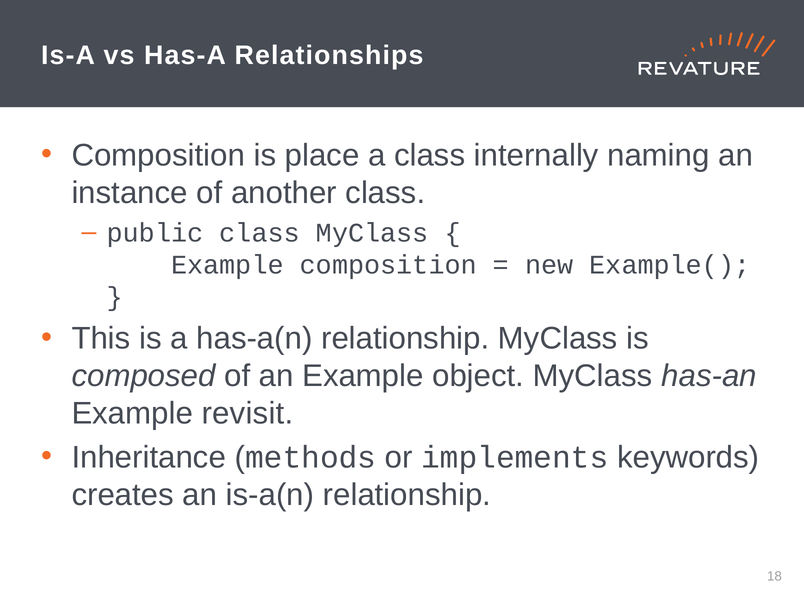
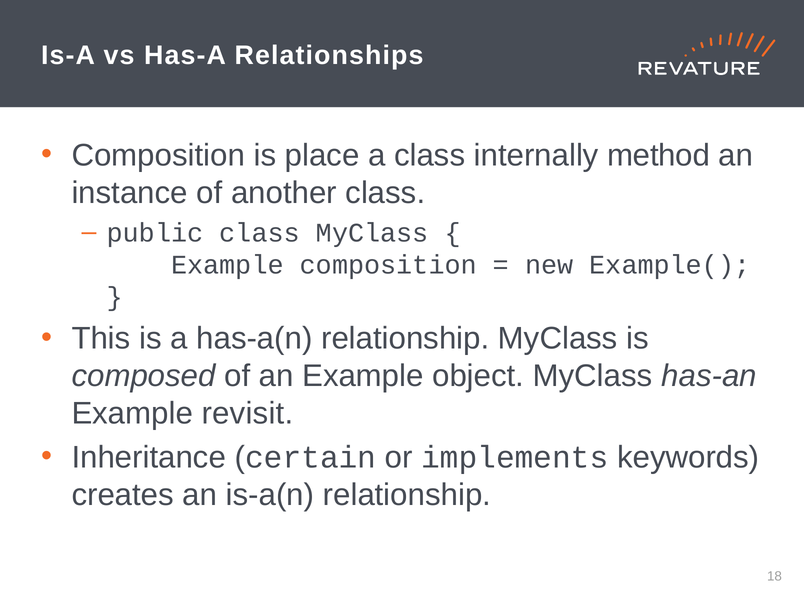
naming: naming -> method
methods: methods -> certain
